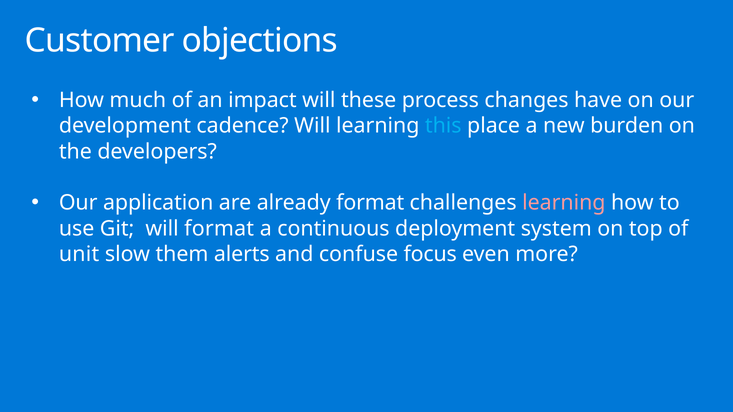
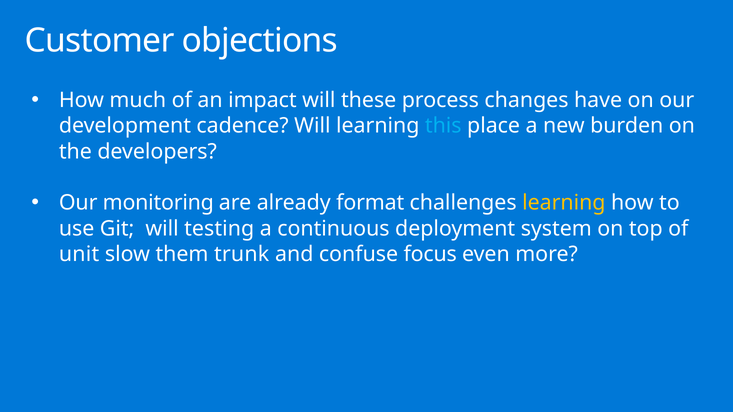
application: application -> monitoring
learning at (564, 203) colour: pink -> yellow
will format: format -> testing
alerts: alerts -> trunk
